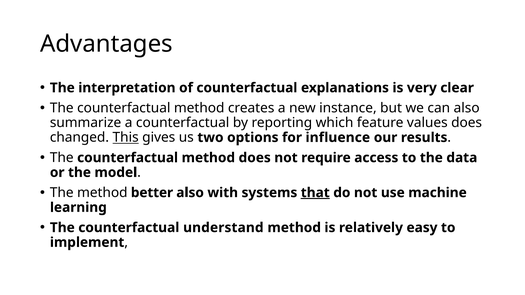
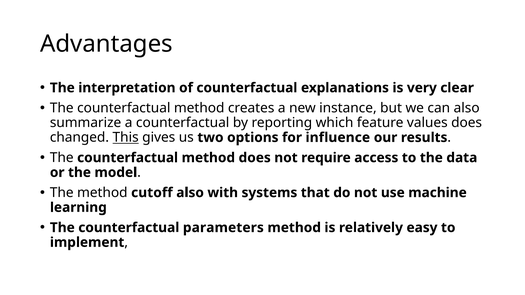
better: better -> cutoff
that underline: present -> none
understand: understand -> parameters
